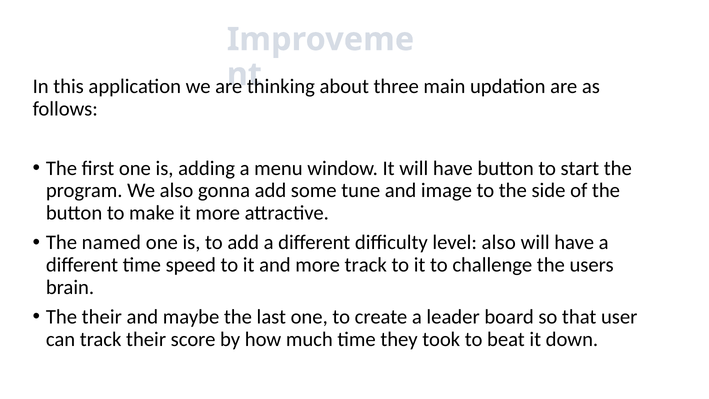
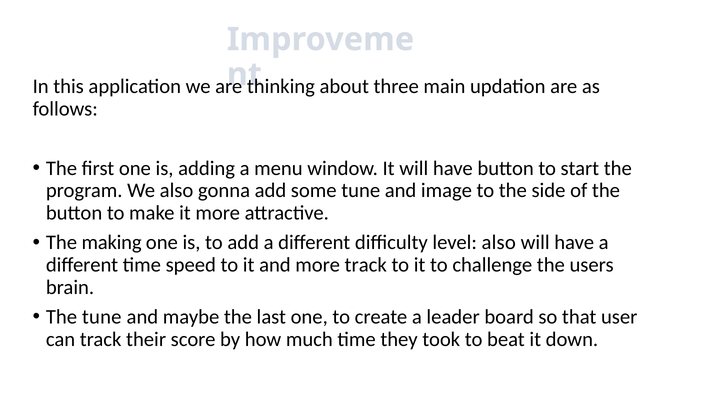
named: named -> making
The their: their -> tune
